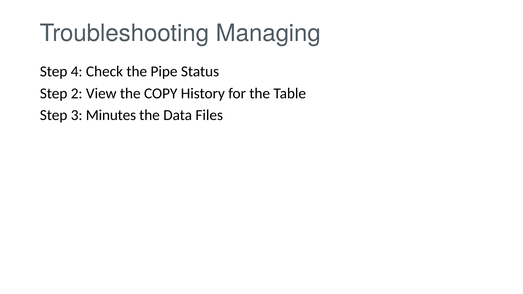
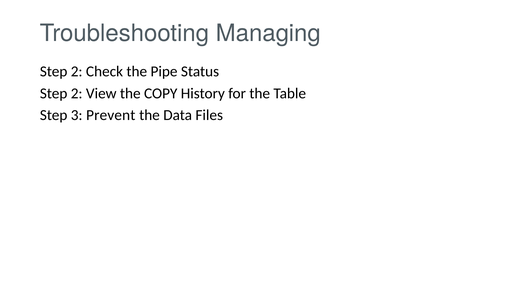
4 at (77, 71): 4 -> 2
Minutes: Minutes -> Prevent
